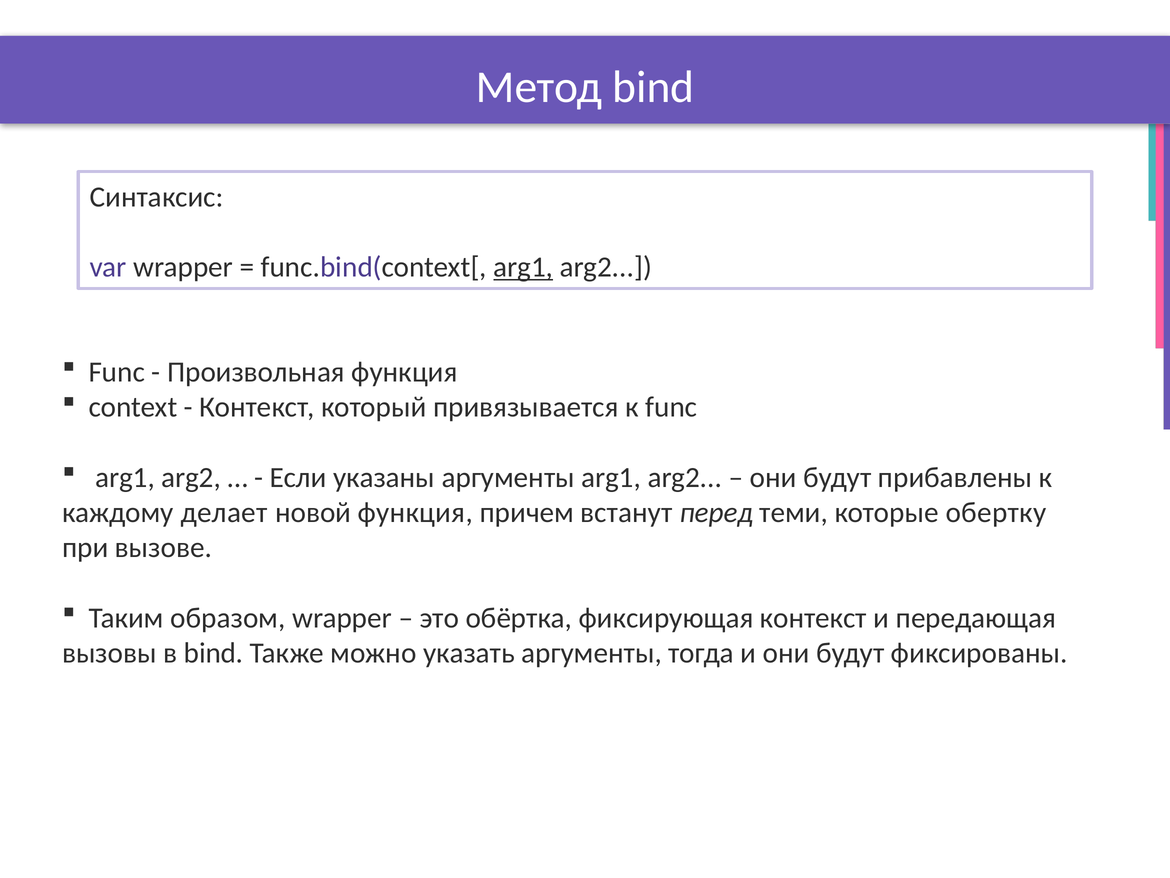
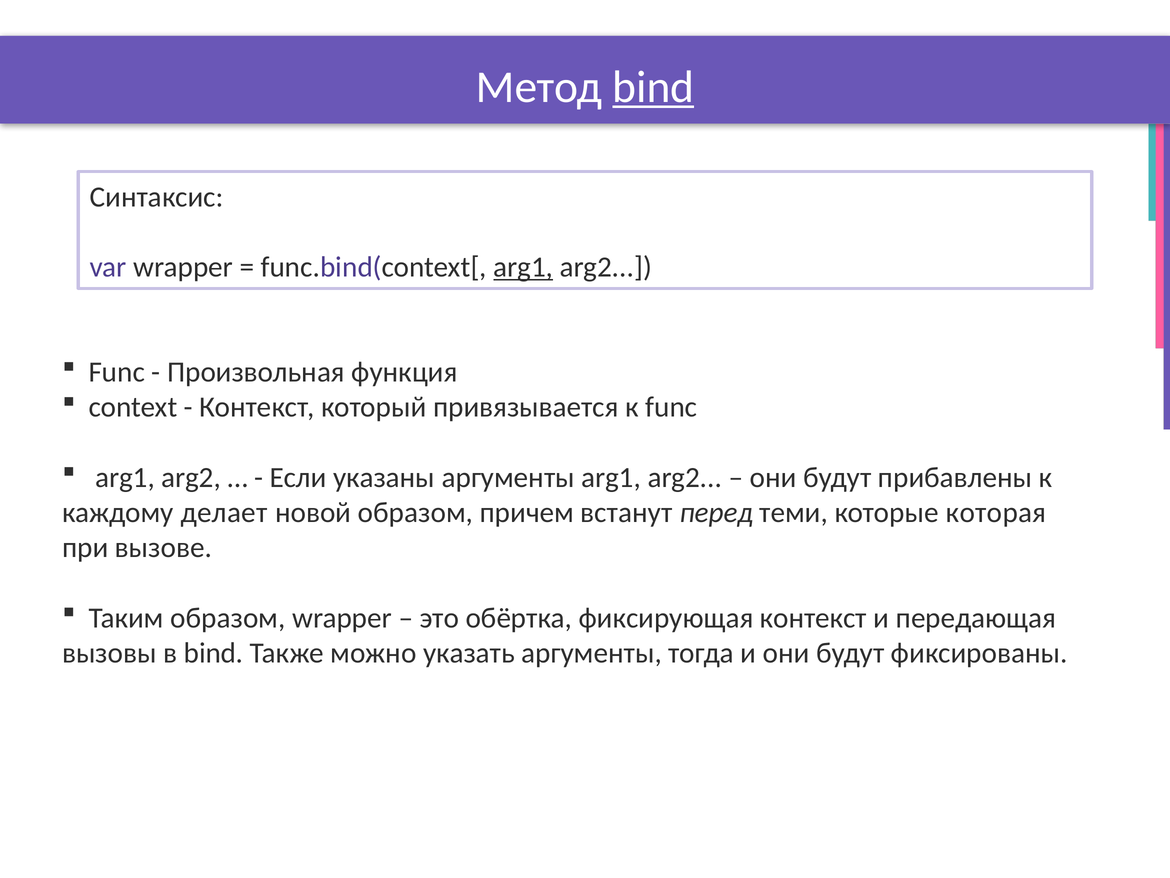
bind at (653, 87) underline: none -> present
новой функция: функция -> образом
обертку: обертку -> которая
